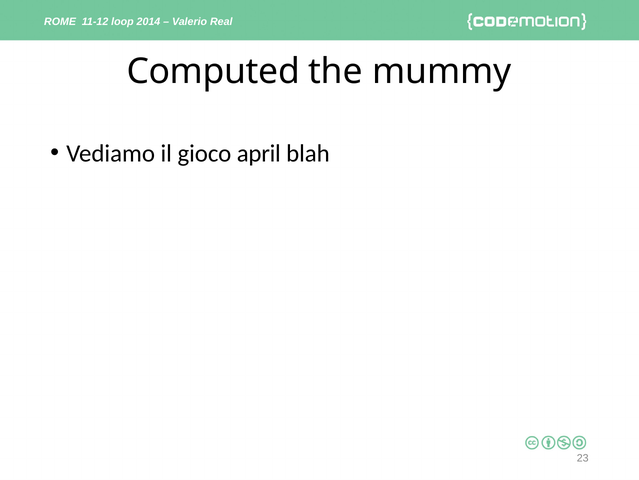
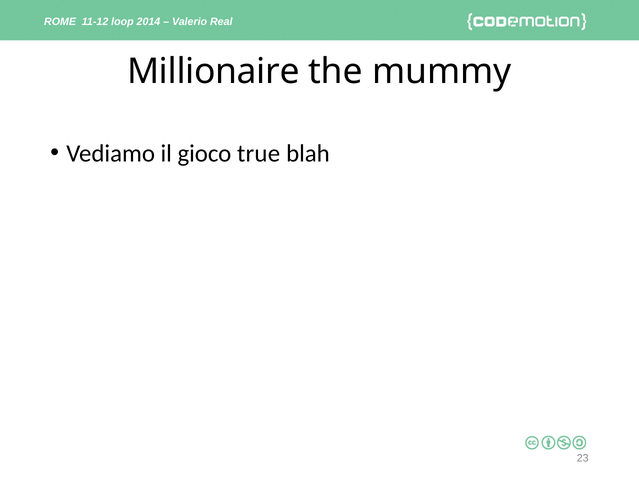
Computed: Computed -> Millionaire
april: april -> true
